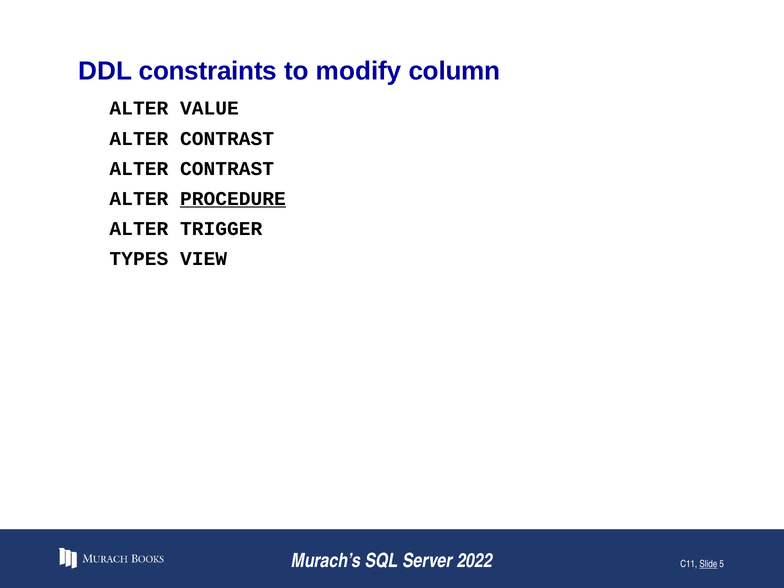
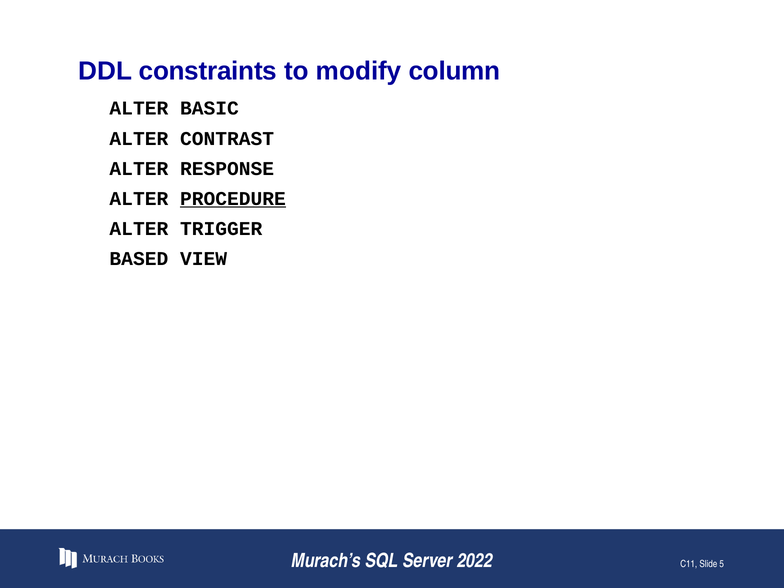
VALUE: VALUE -> BASIC
CONTRAST at (227, 169): CONTRAST -> RESPONSE
TYPES: TYPES -> BASED
Slide underline: present -> none
